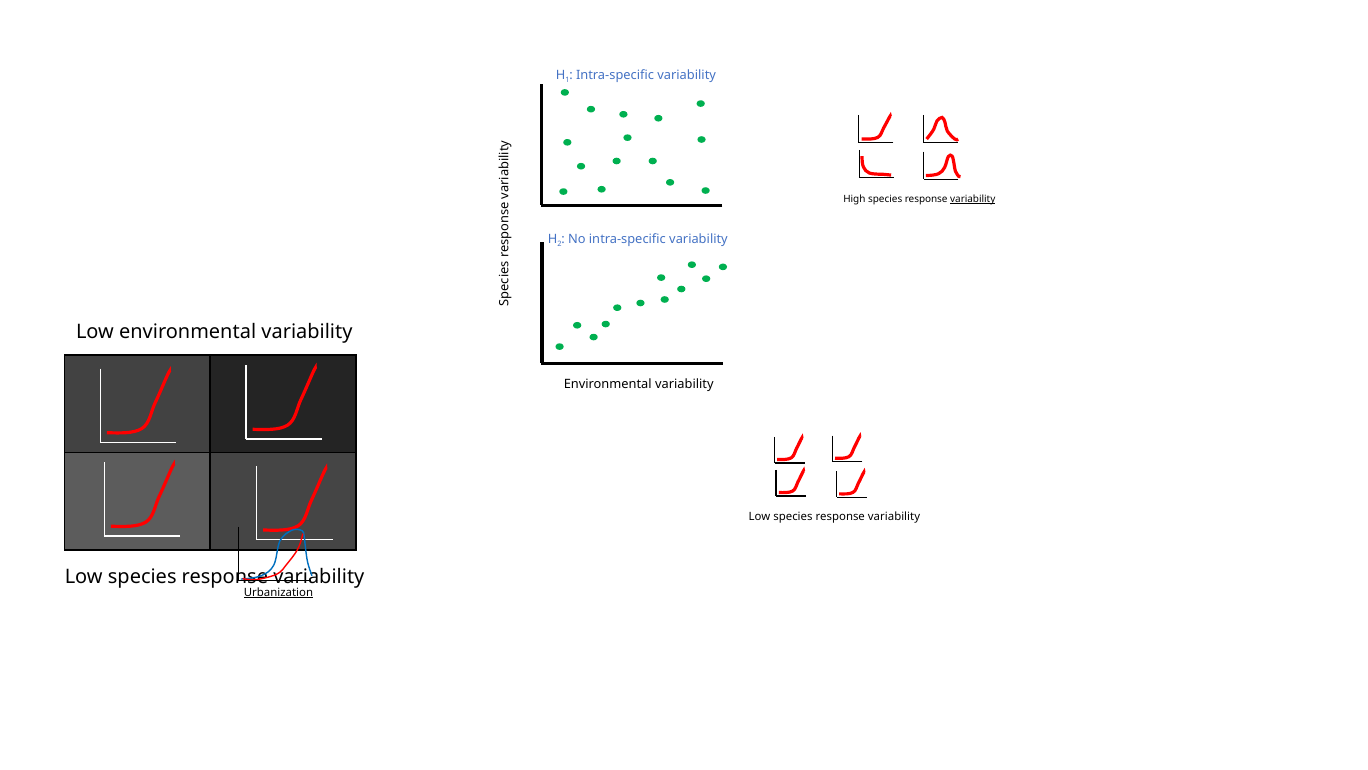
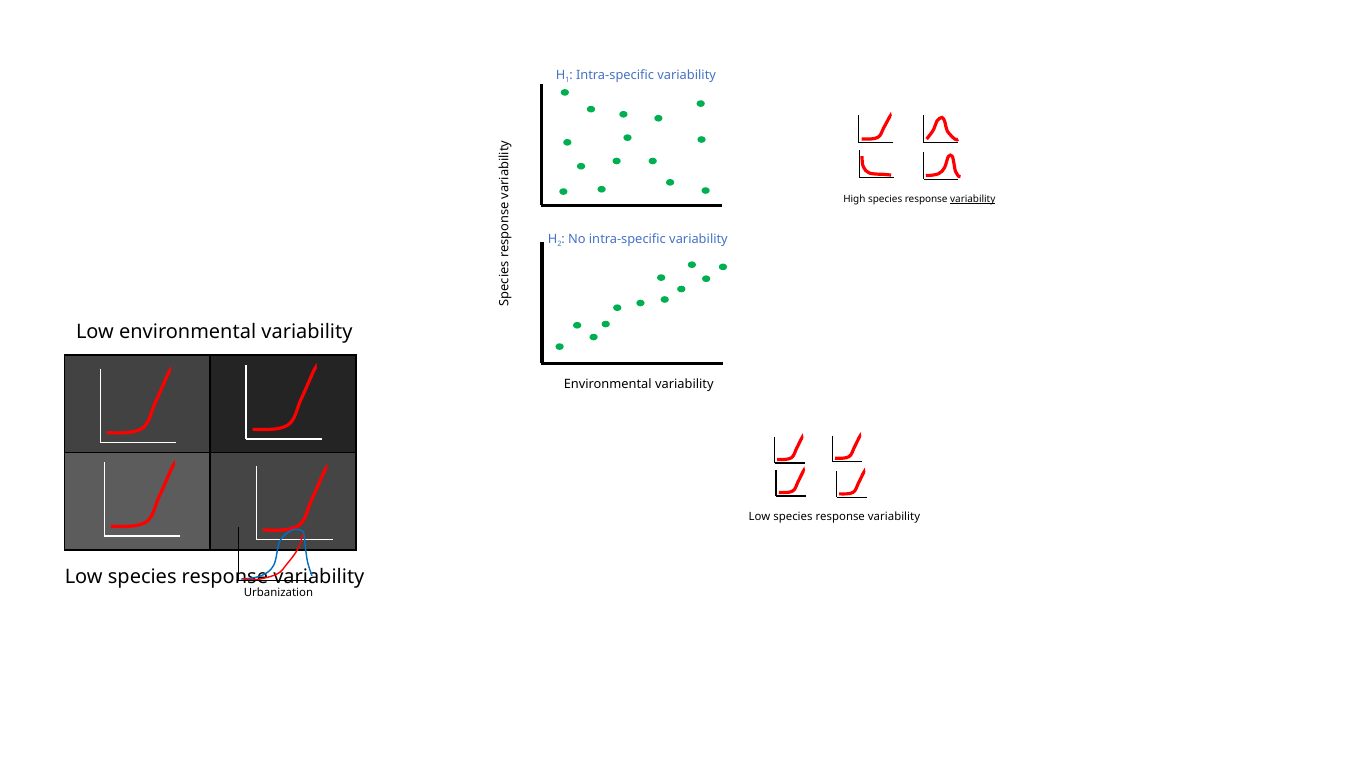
Urbanization underline: present -> none
